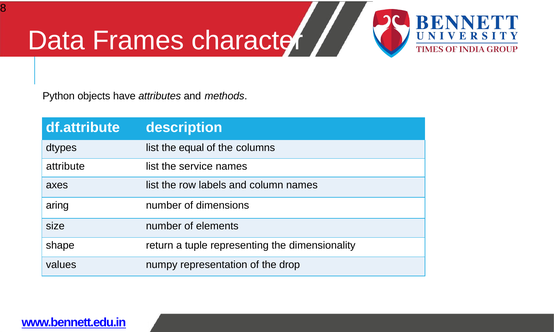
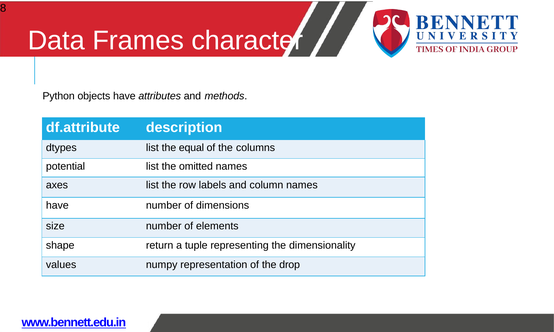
attribute: attribute -> potential
service: service -> omitted
aring at (57, 206): aring -> have
